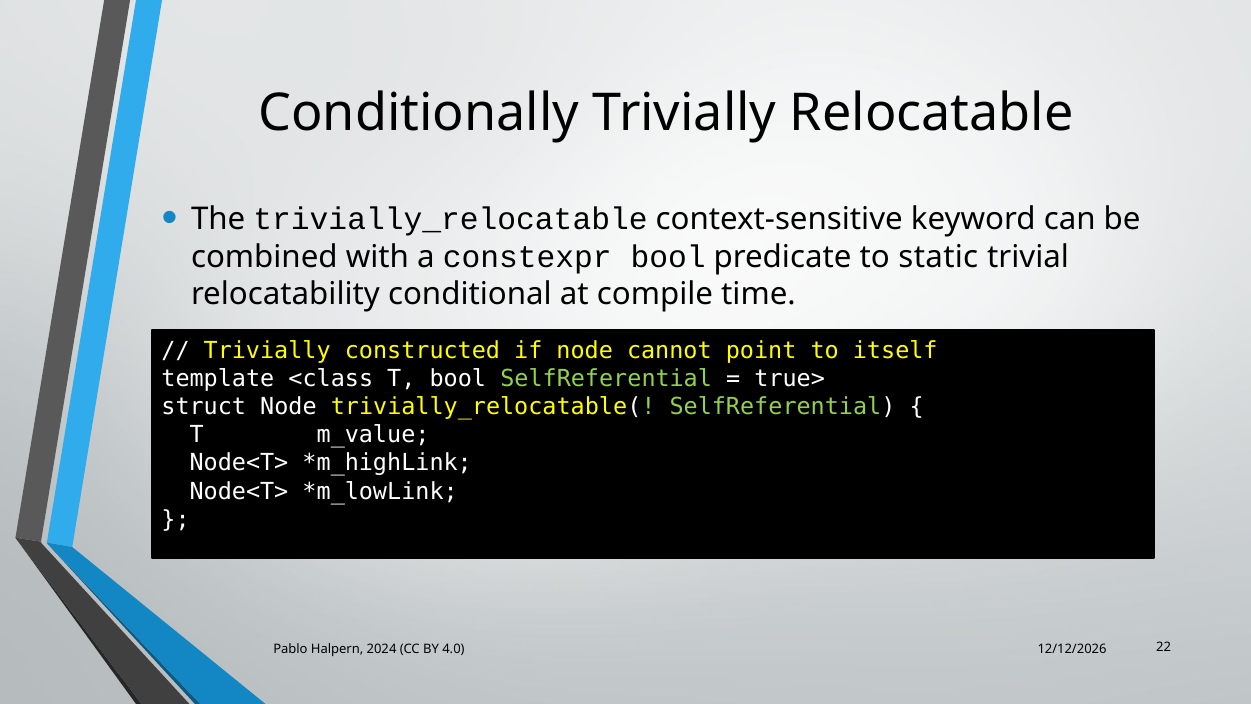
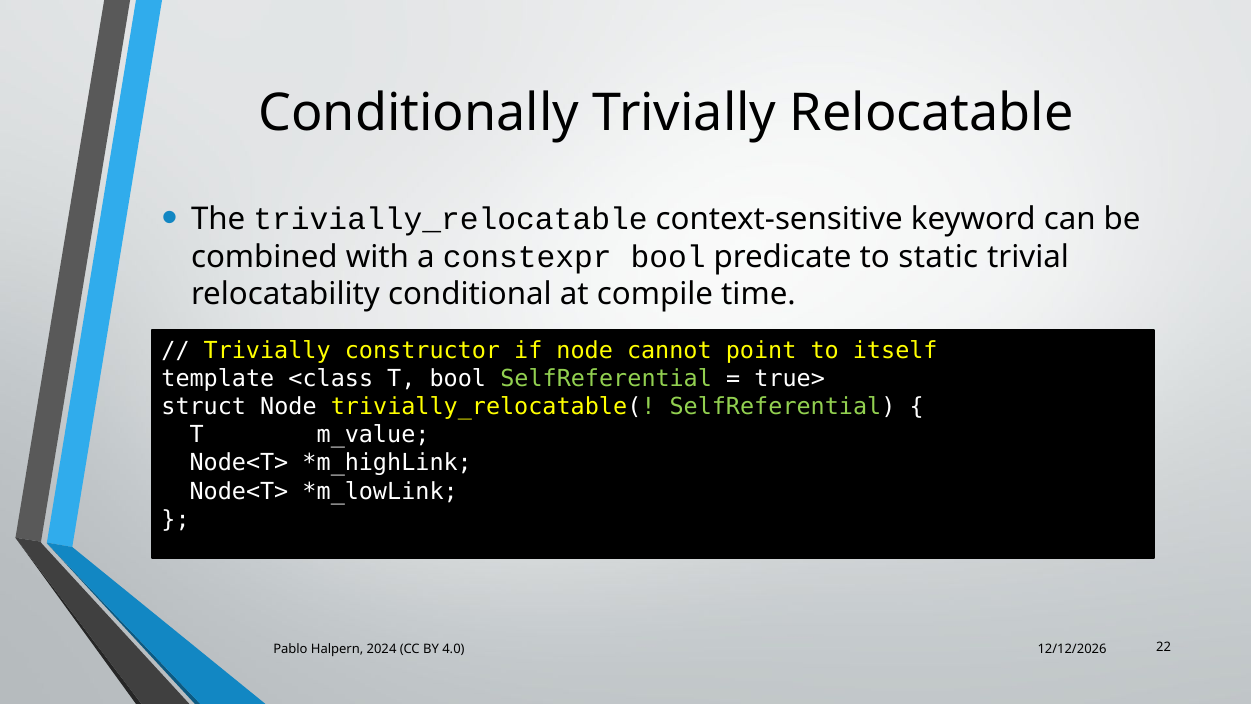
constructed: constructed -> constructor
